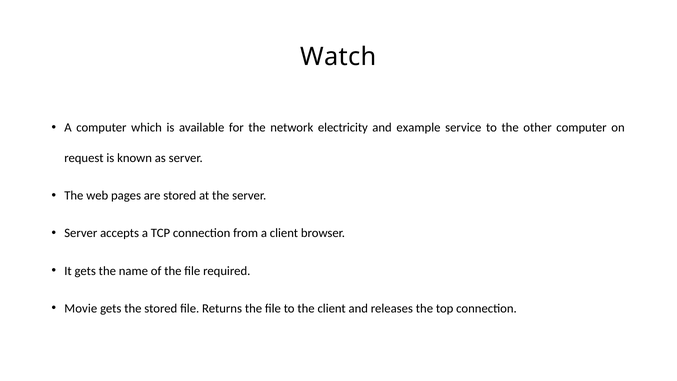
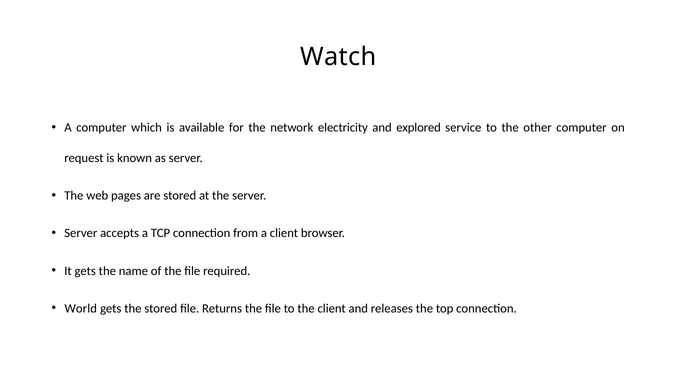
example: example -> explored
Movie: Movie -> World
